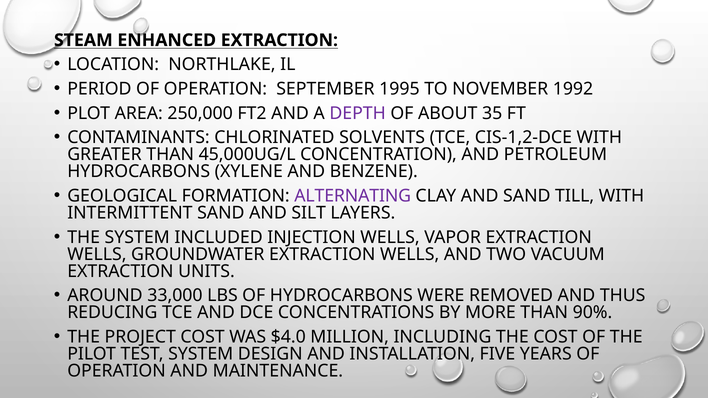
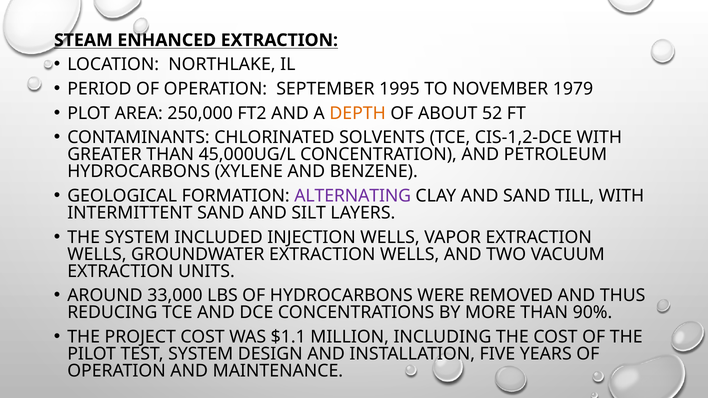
1992: 1992 -> 1979
DEPTH colour: purple -> orange
35: 35 -> 52
$4.0: $4.0 -> $1.1
